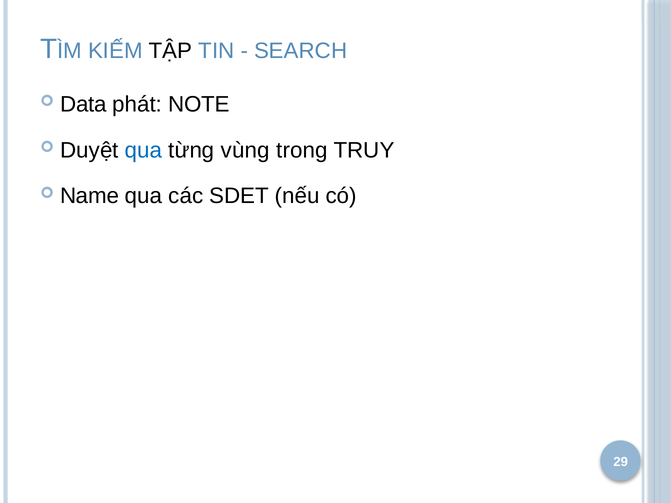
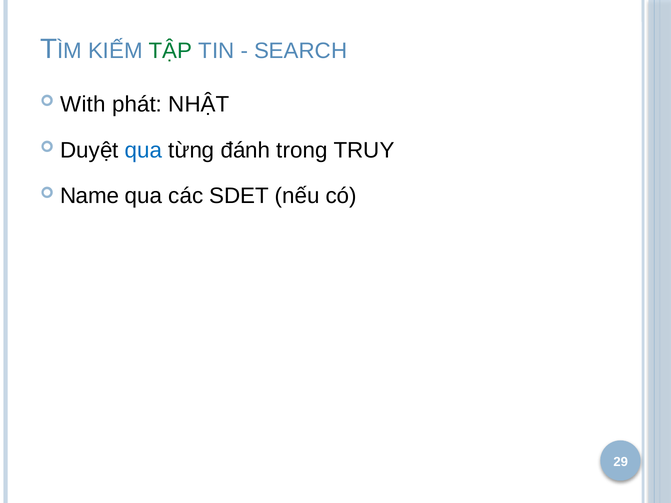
TẬP colour: black -> green
Data: Data -> With
NOTE: NOTE -> NHẬT
vùng: vùng -> đánh
